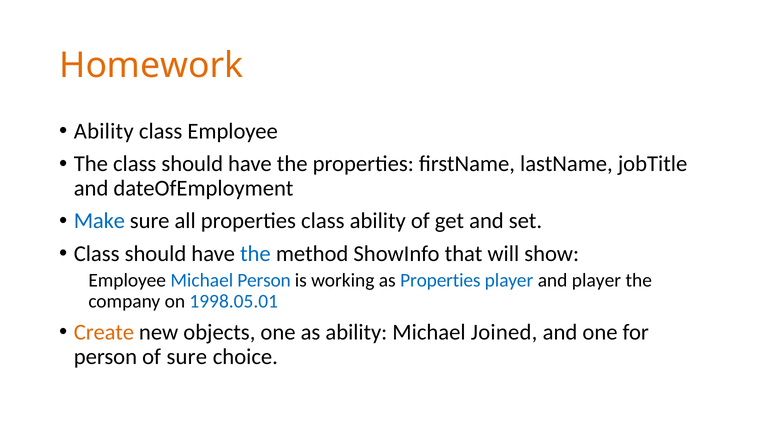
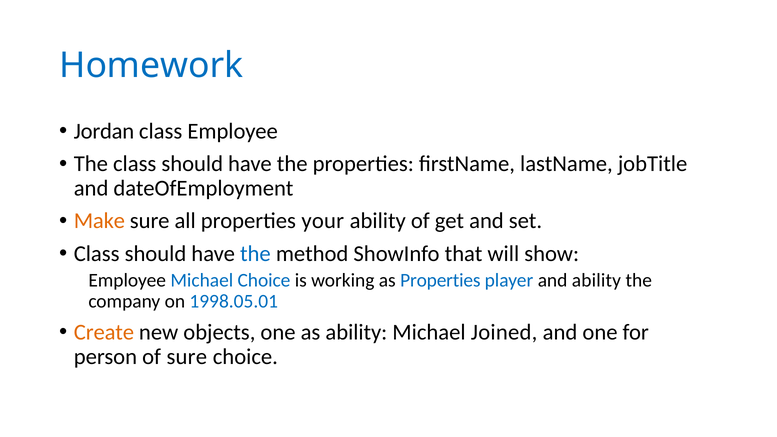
Homework colour: orange -> blue
Ability at (104, 131): Ability -> Jordan
Make colour: blue -> orange
properties class: class -> your
Michael Person: Person -> Choice
and player: player -> ability
